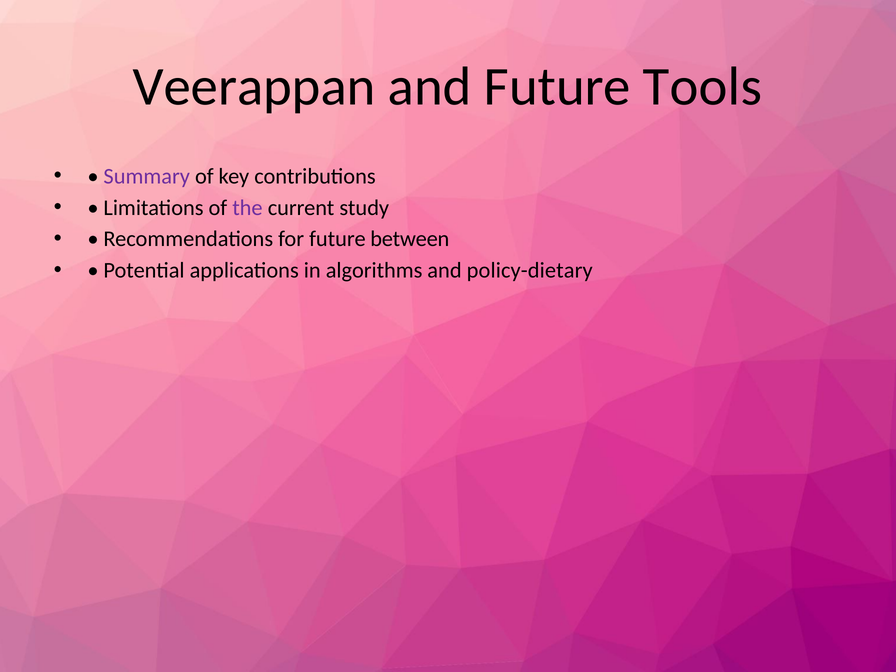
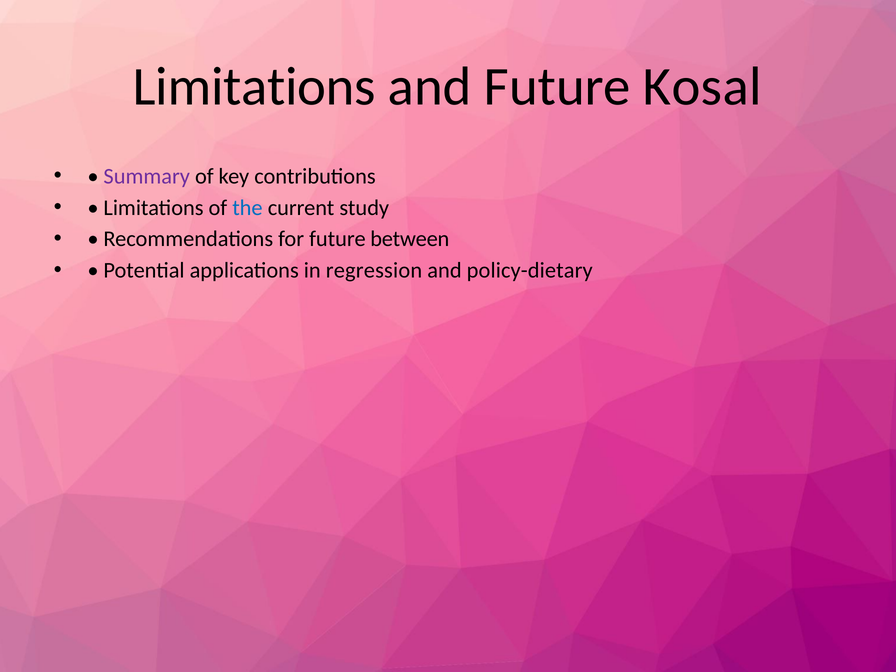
Veerappan at (254, 87): Veerappan -> Limitations
Tools: Tools -> Kosal
the colour: purple -> blue
algorithms: algorithms -> regression
